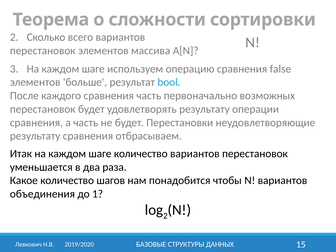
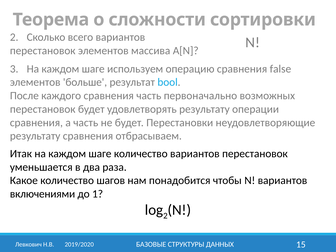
объединения: объединения -> включениями
